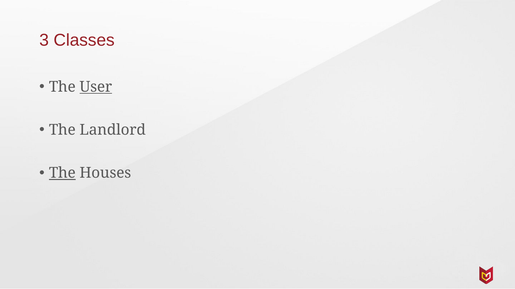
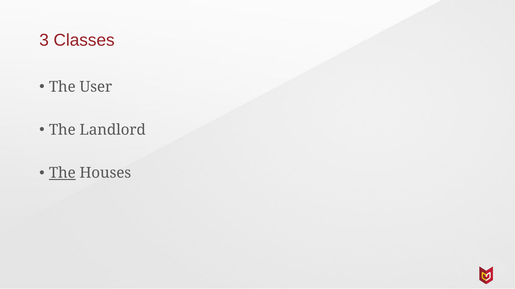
User underline: present -> none
